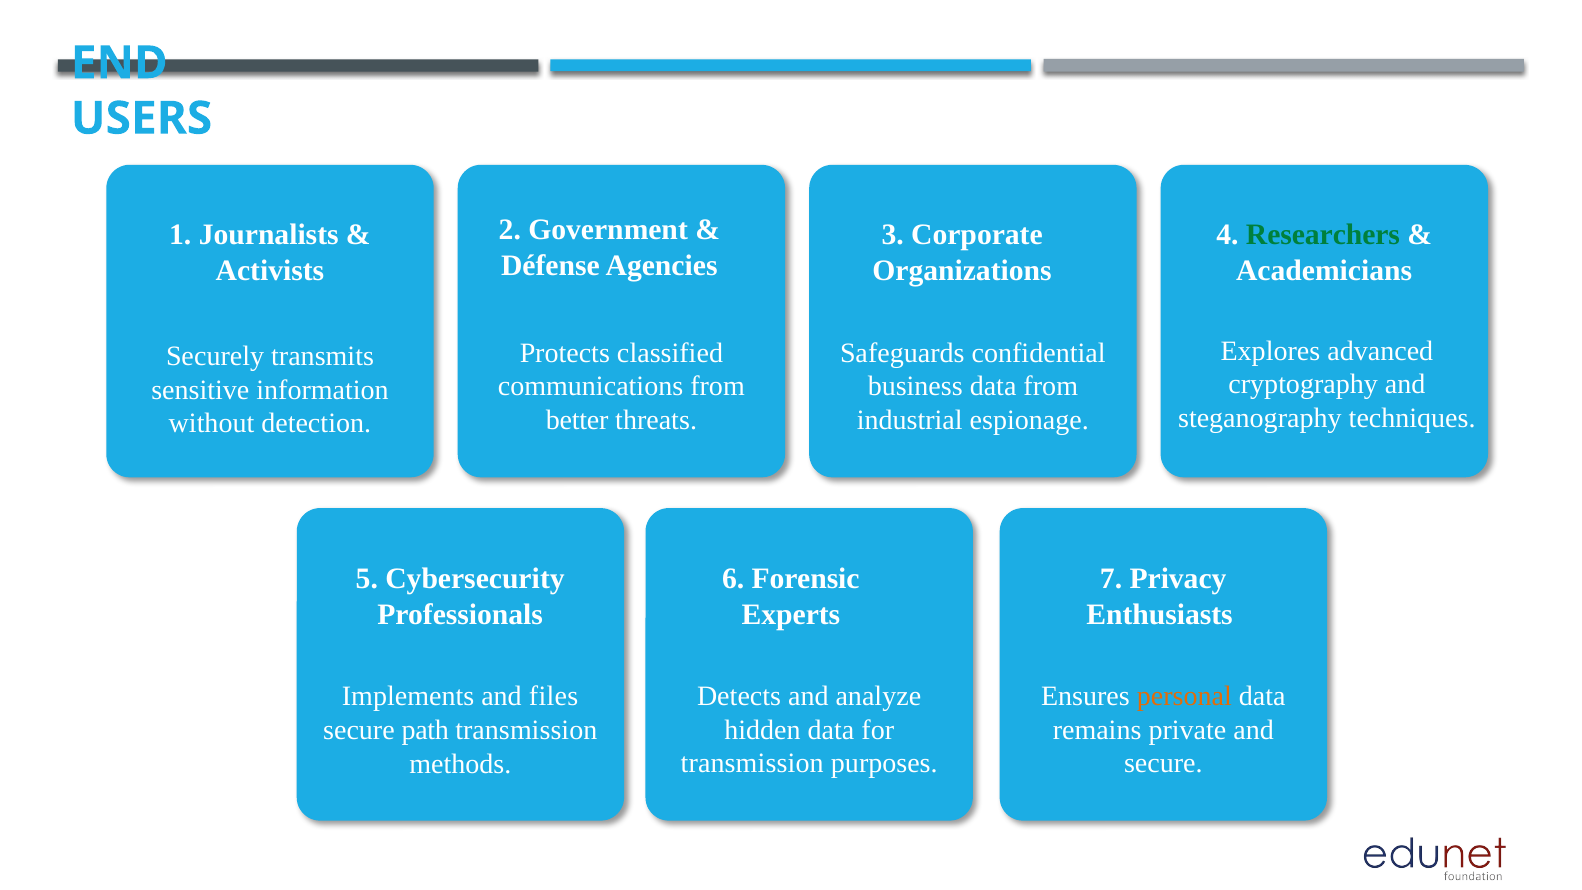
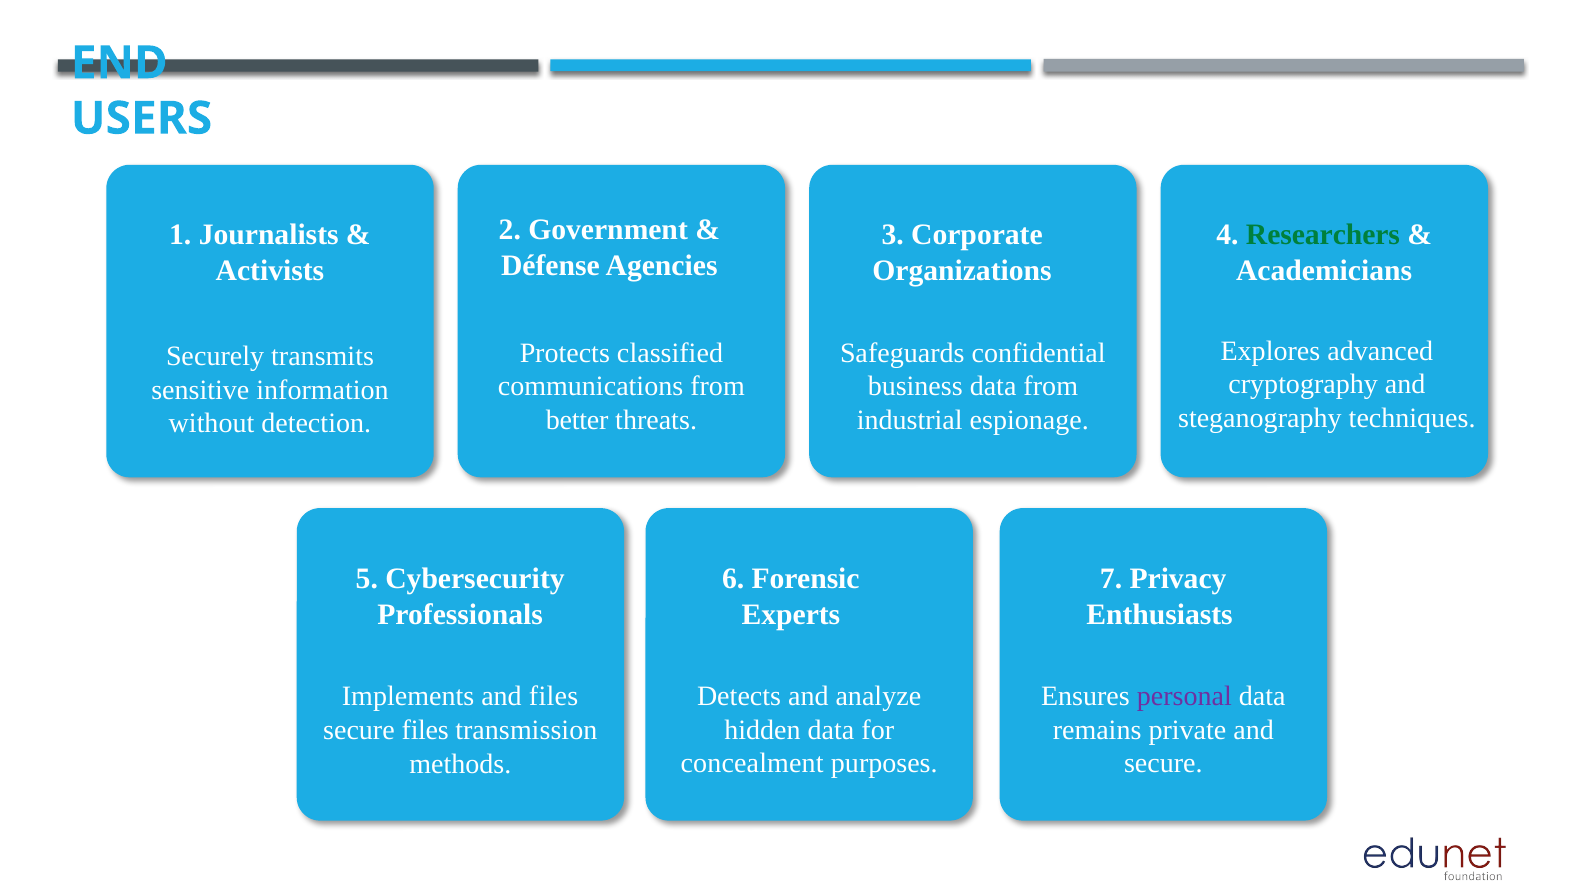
personal colour: orange -> purple
secure path: path -> files
transmission at (752, 763): transmission -> concealment
